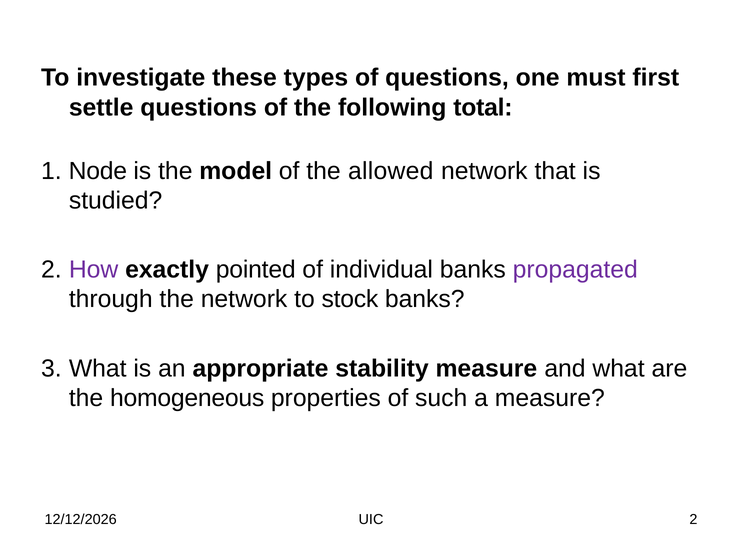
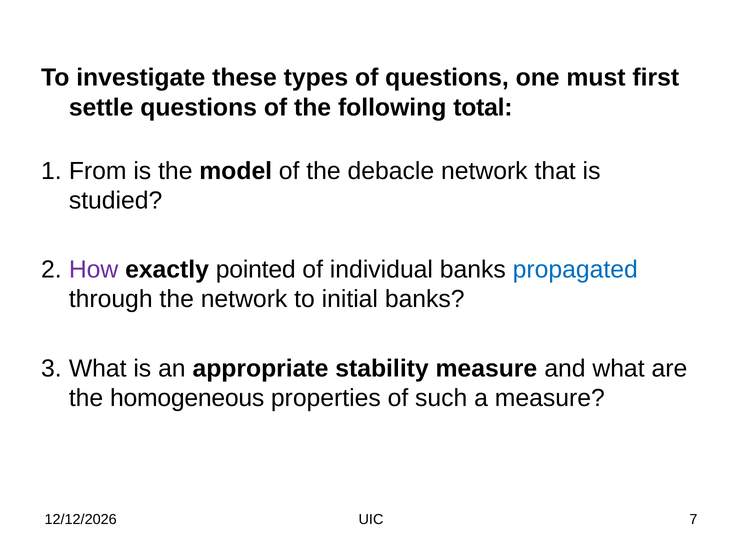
Node: Node -> From
allowed: allowed -> debacle
propagated colour: purple -> blue
stock: stock -> initial
UIC 2: 2 -> 7
